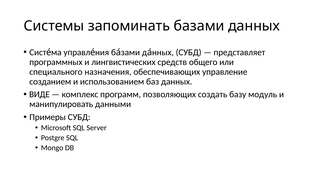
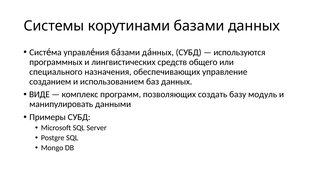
запоминать: запоминать -> корутинами
представляет: представляет -> используются
